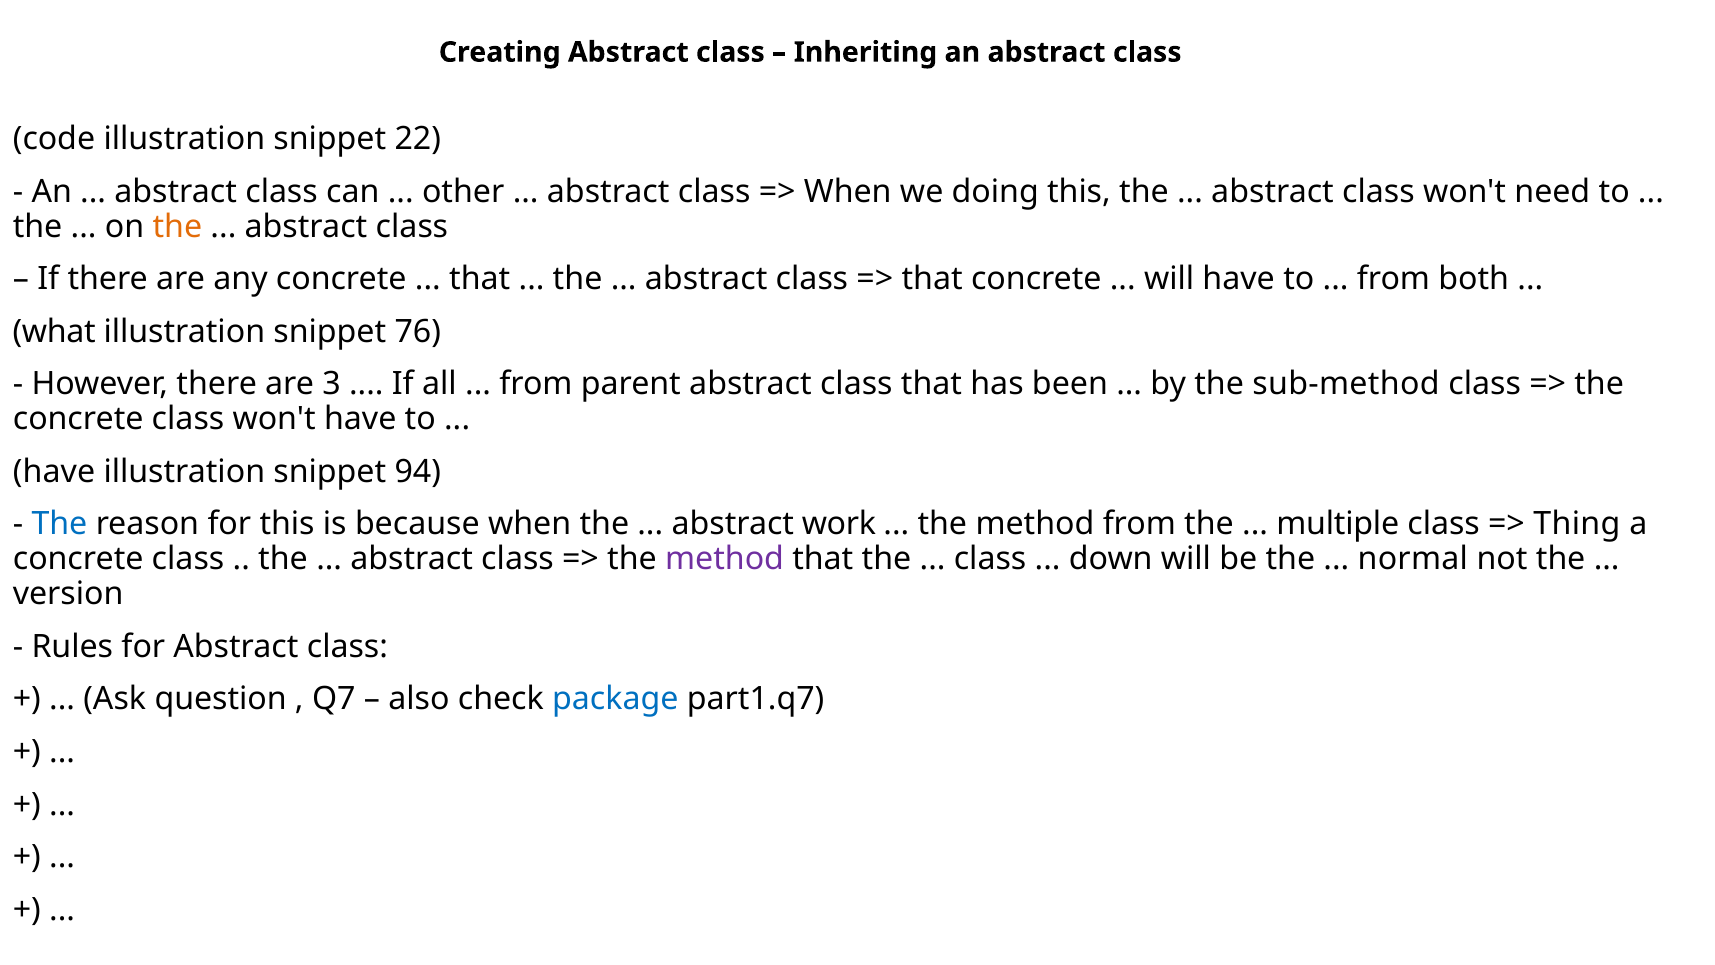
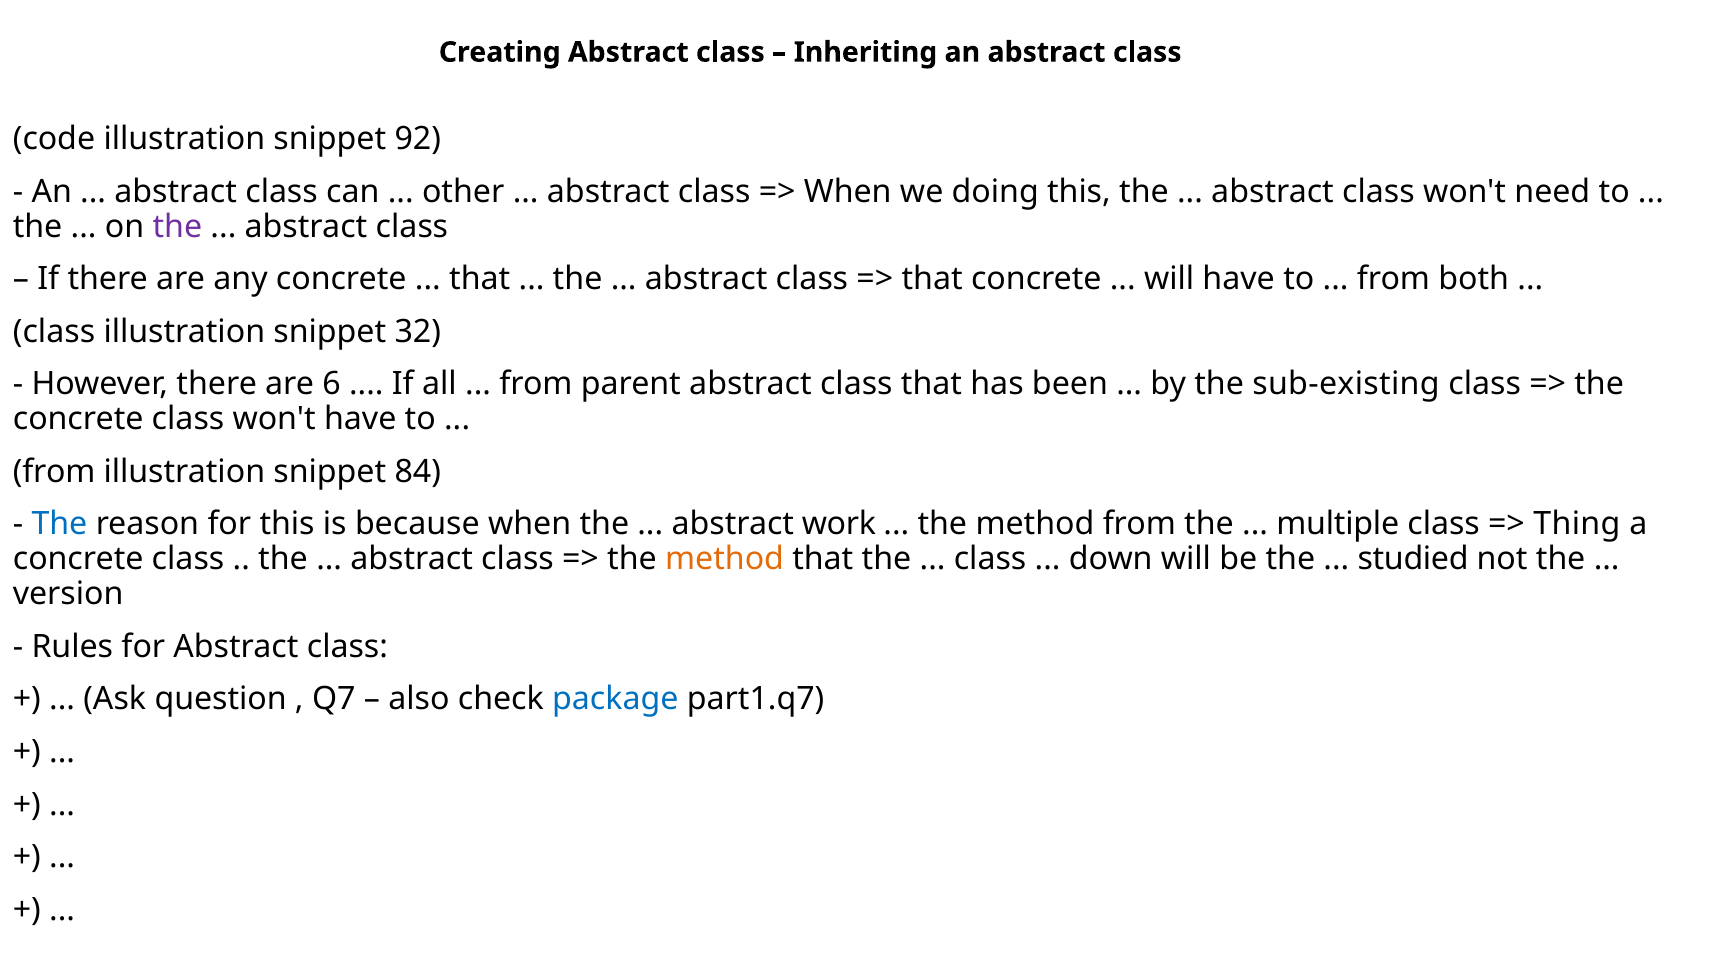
22: 22 -> 92
the at (177, 226) colour: orange -> purple
what at (54, 332): what -> class
76: 76 -> 32
3: 3 -> 6
sub-method: sub-method -> sub-existing
have at (54, 472): have -> from
94: 94 -> 84
method at (725, 559) colour: purple -> orange
normal: normal -> studied
